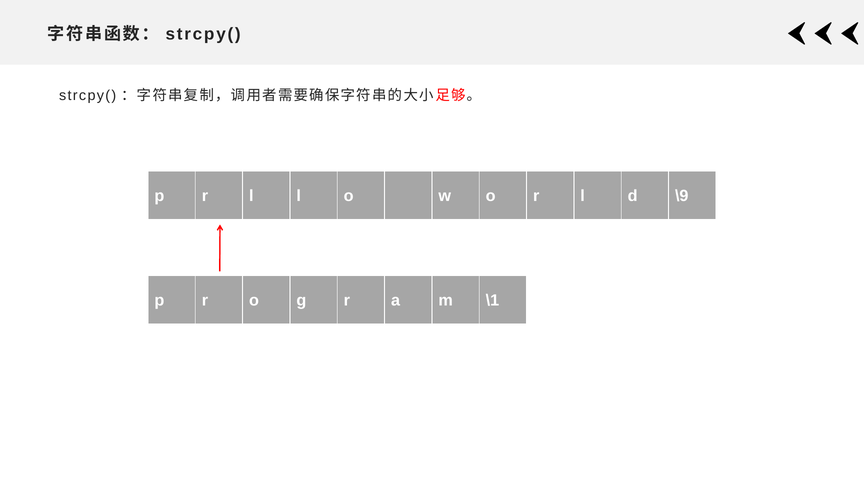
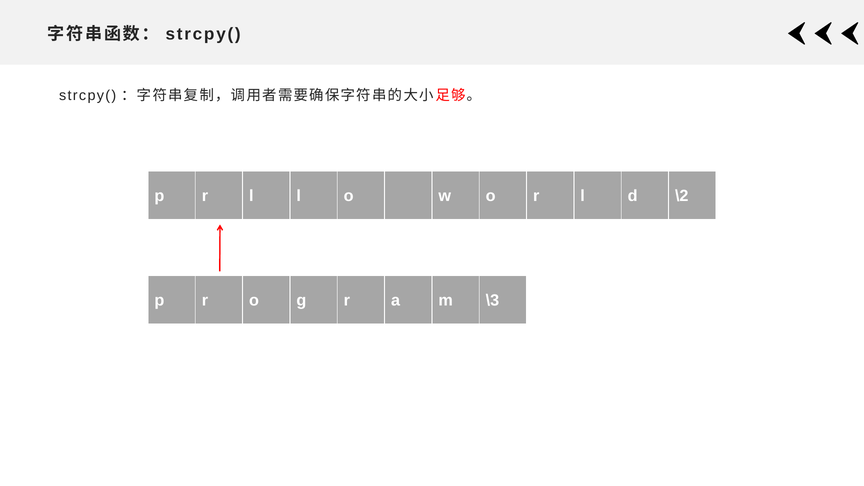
\9: \9 -> \2
\1: \1 -> \3
